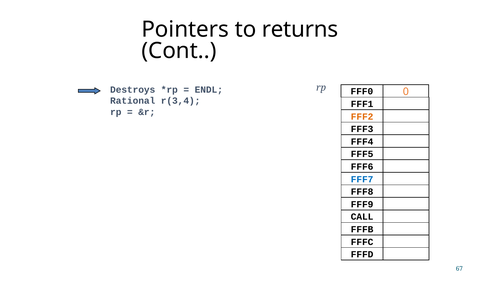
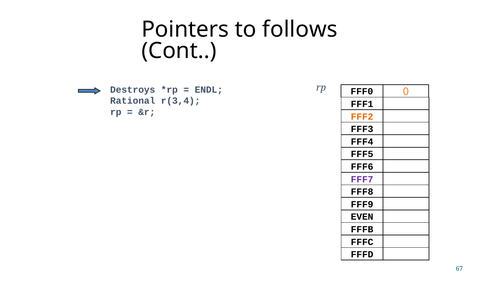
returns: returns -> follows
FFF7 colour: blue -> purple
CALL: CALL -> EVEN
